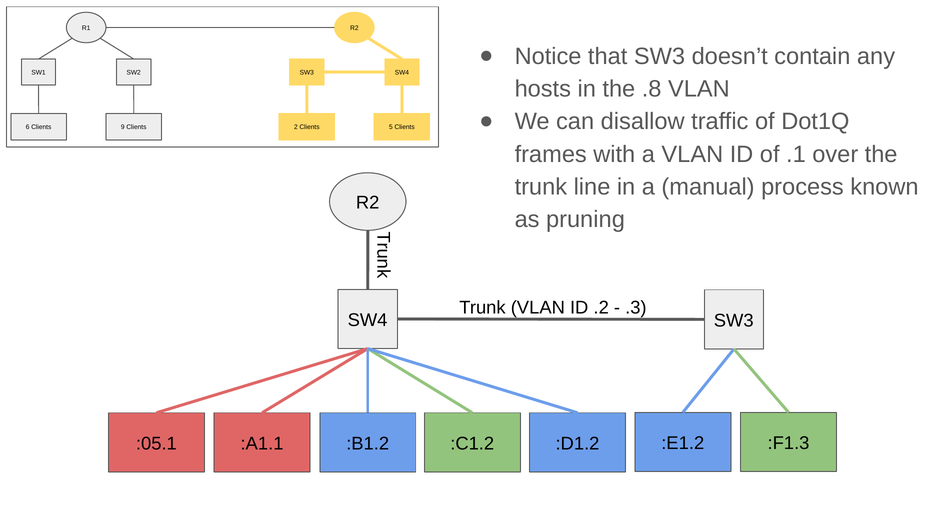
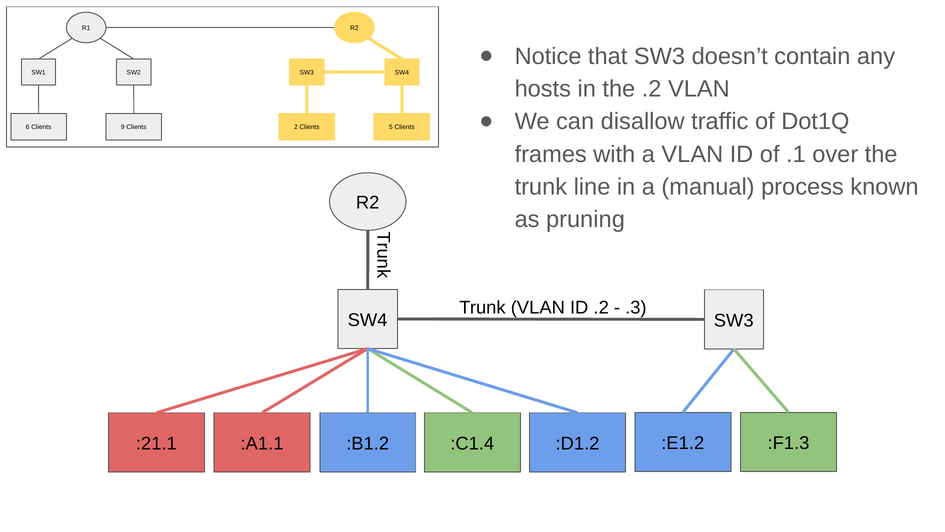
the .8: .8 -> .2
:05.1: :05.1 -> :21.1
:C1.2: :C1.2 -> :C1.4
